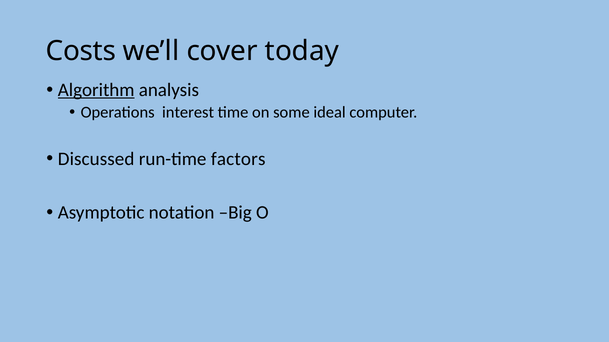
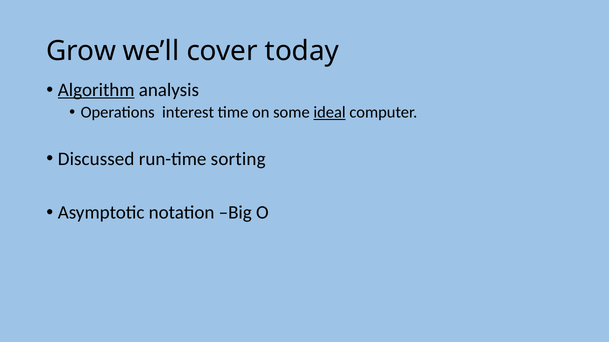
Costs: Costs -> Grow
ideal underline: none -> present
factors: factors -> sorting
